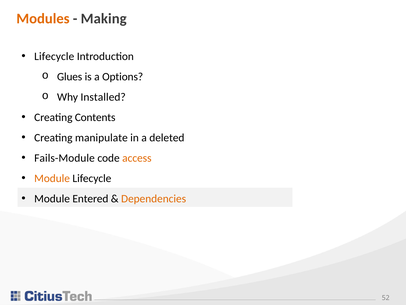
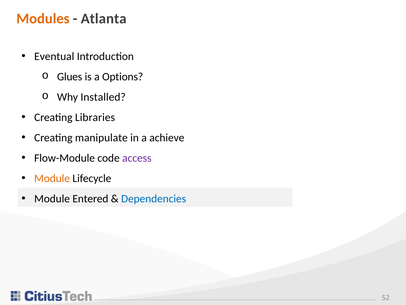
Making: Making -> Atlanta
Lifecycle at (54, 56): Lifecycle -> Eventual
Contents: Contents -> Libraries
deleted: deleted -> achieve
Fails-Module: Fails-Module -> Flow-Module
access colour: orange -> purple
Dependencies colour: orange -> blue
